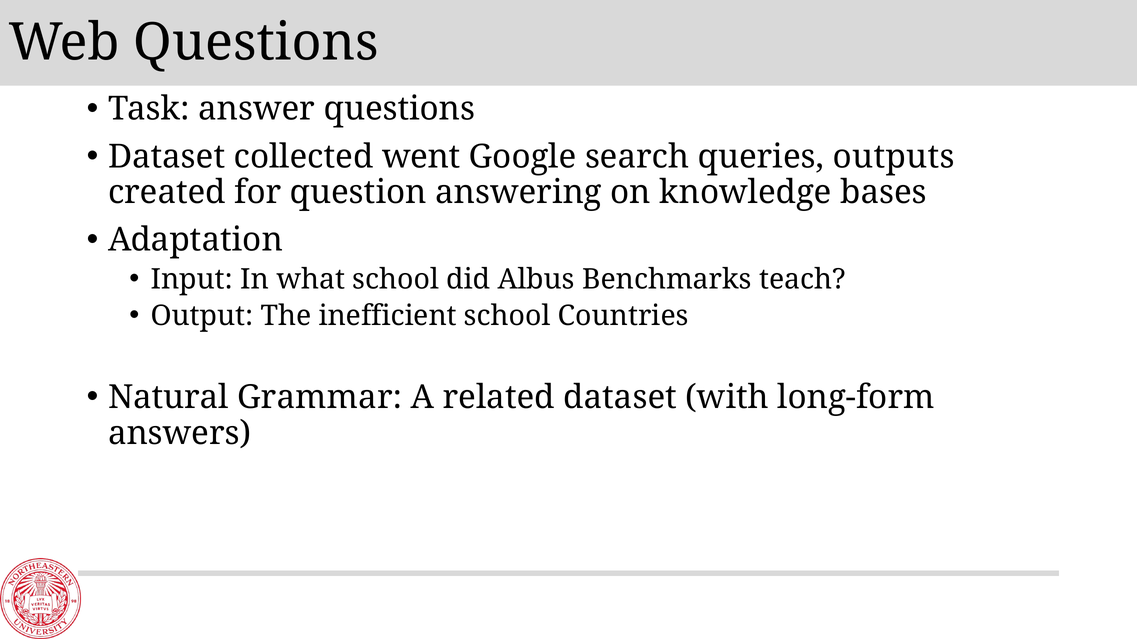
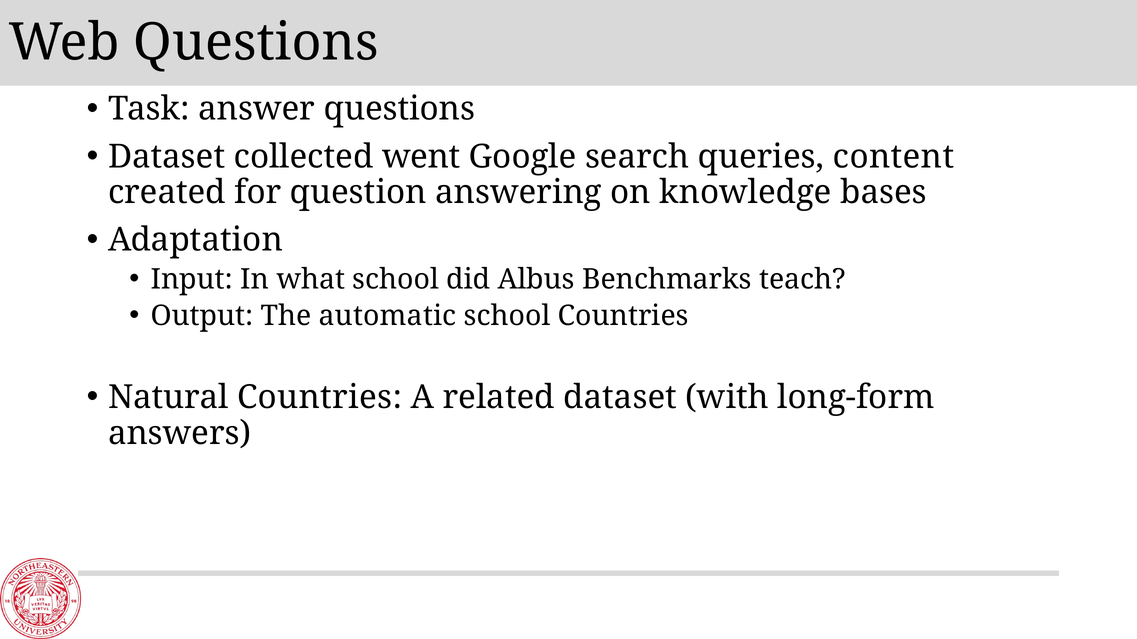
outputs: outputs -> content
inefficient: inefficient -> automatic
Natural Grammar: Grammar -> Countries
